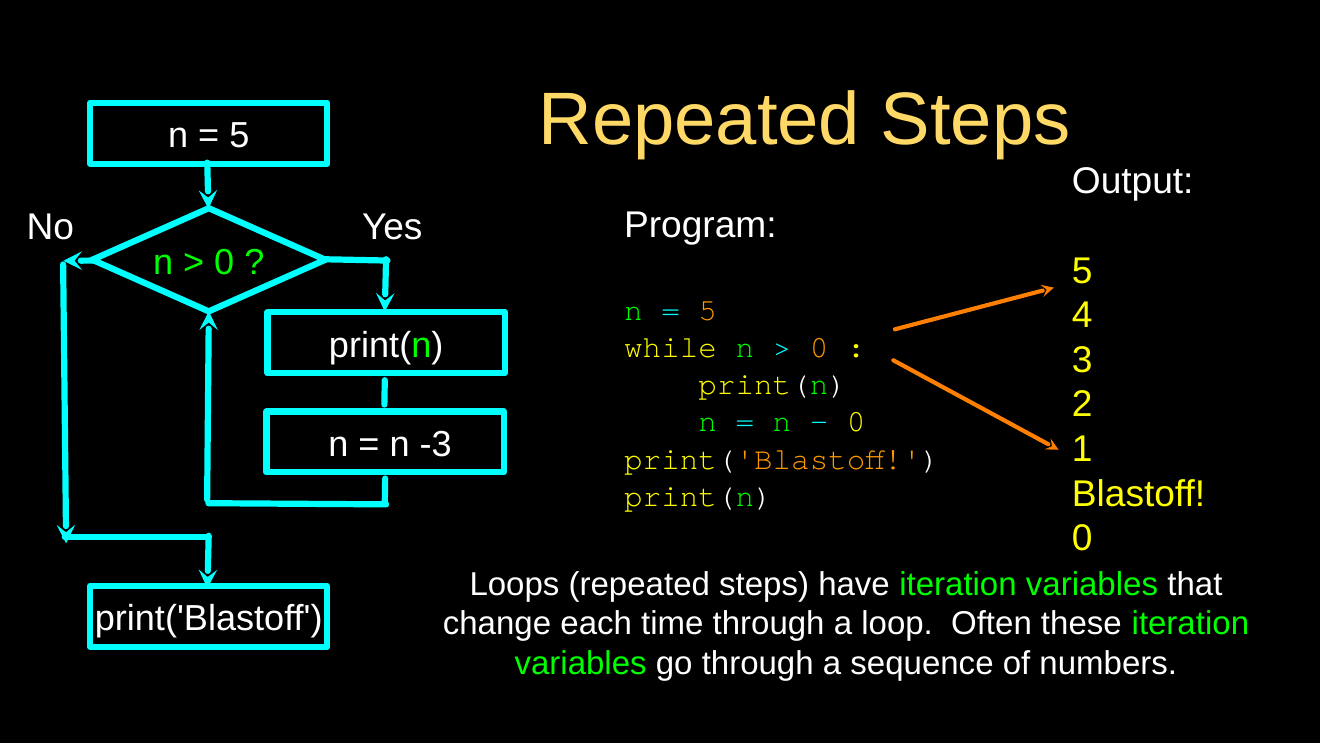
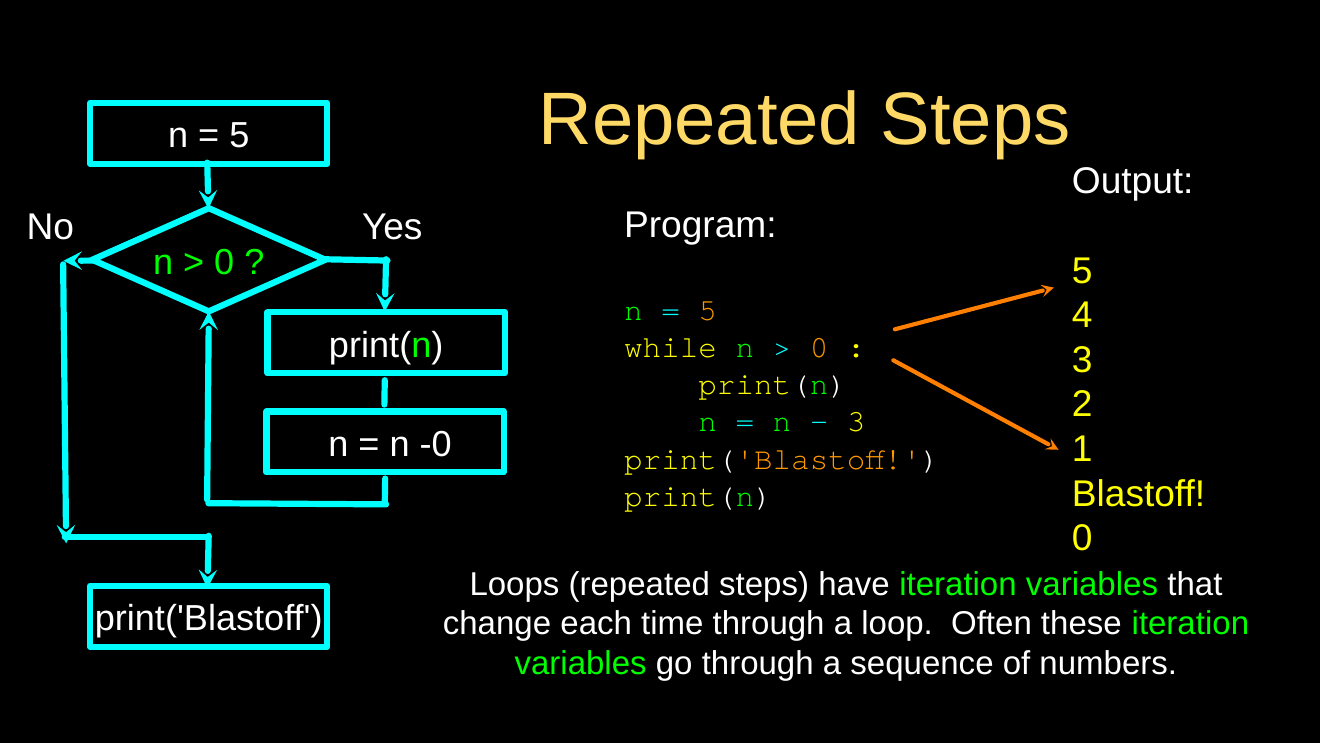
0 at (856, 421): 0 -> 3
-3: -3 -> -0
